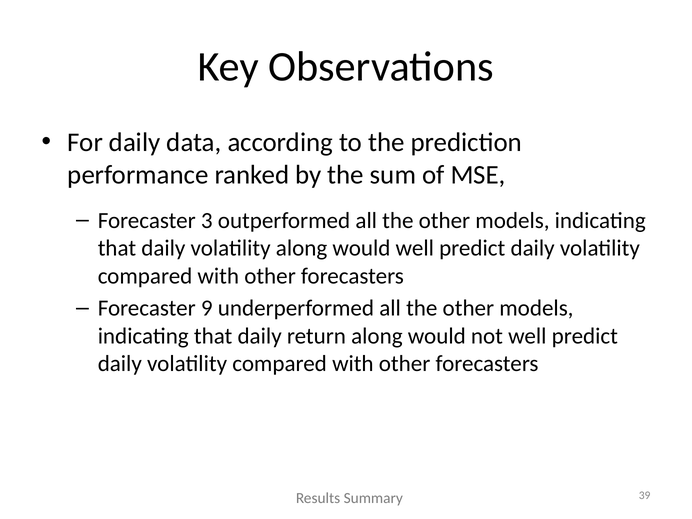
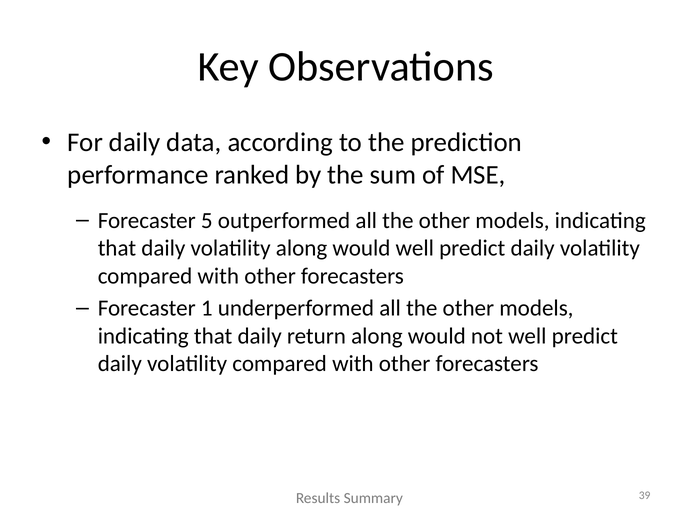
3: 3 -> 5
9: 9 -> 1
